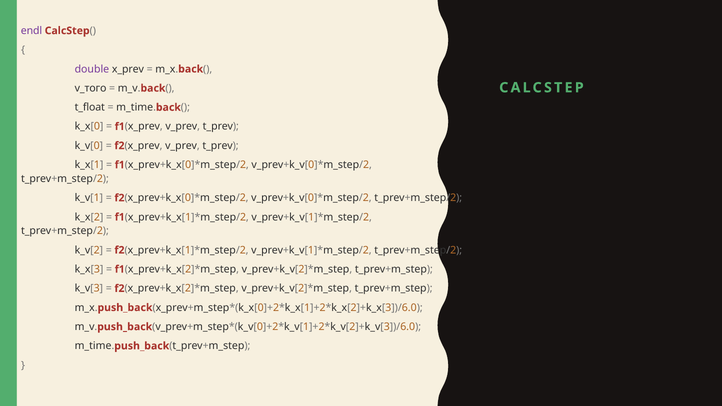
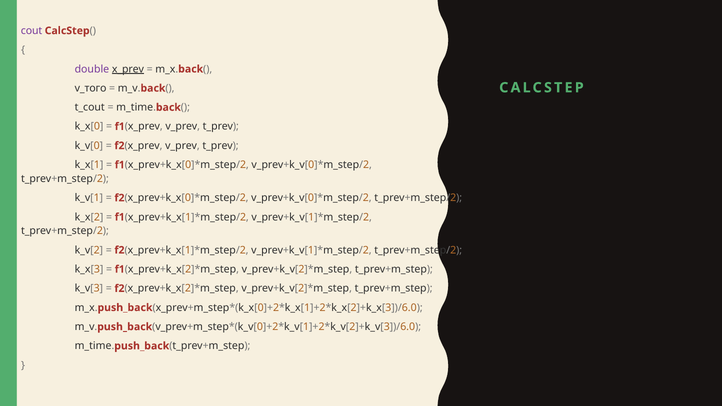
endl: endl -> cout
x_prev underline: none -> present
t_float: t_float -> t_cout
